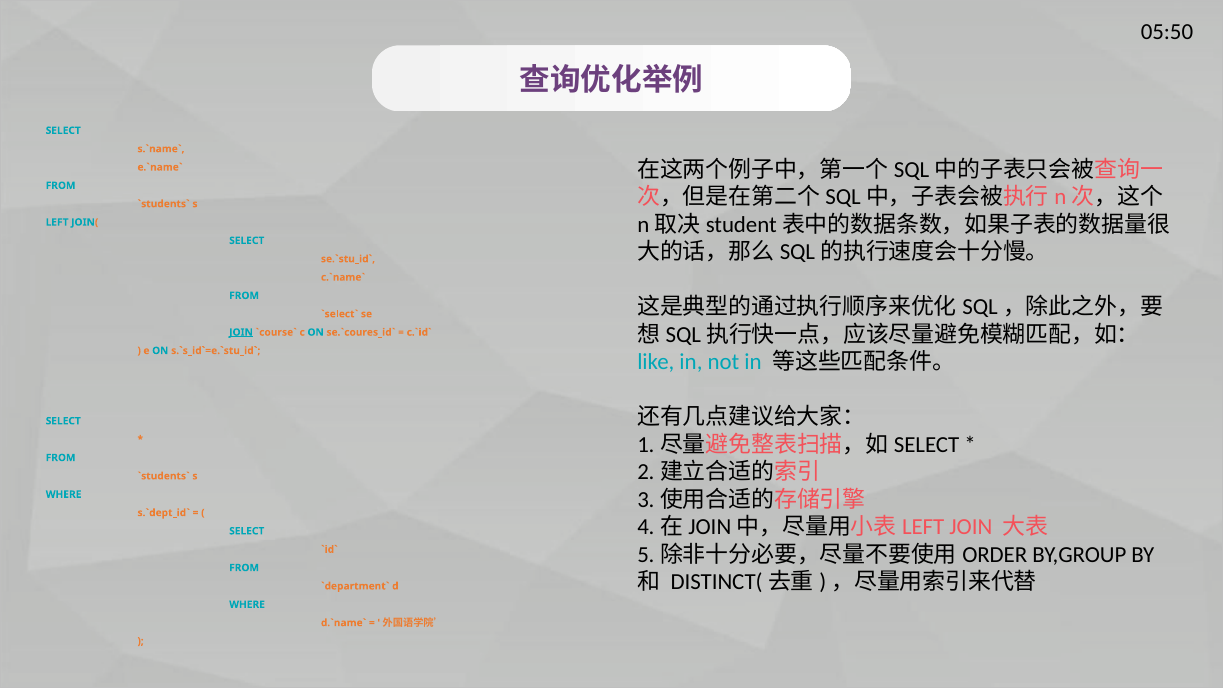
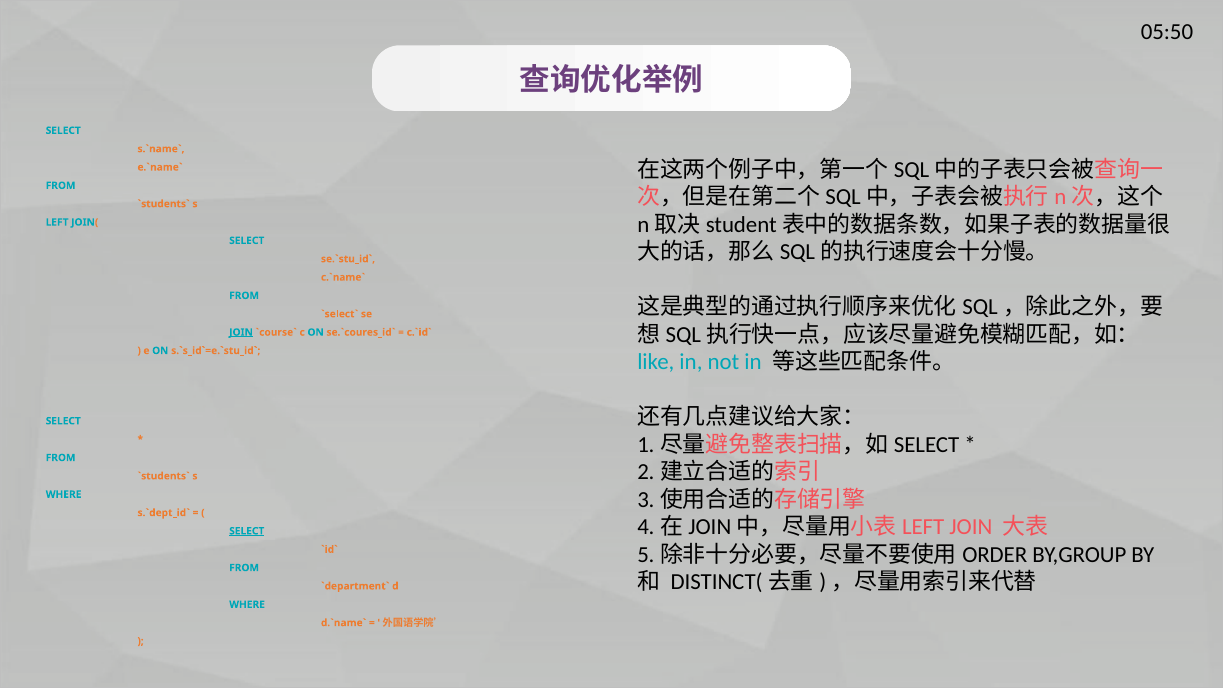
SELECT at (247, 531) underline: none -> present
